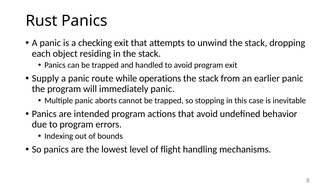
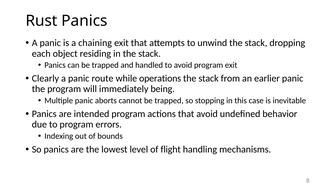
checking: checking -> chaining
Supply: Supply -> Clearly
immediately panic: panic -> being
